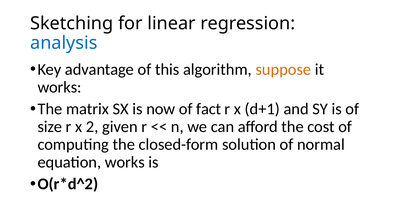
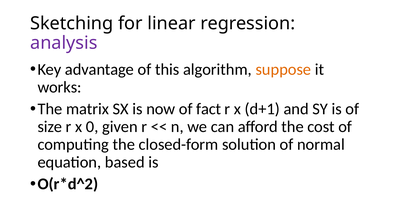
analysis colour: blue -> purple
2: 2 -> 0
equation works: works -> based
